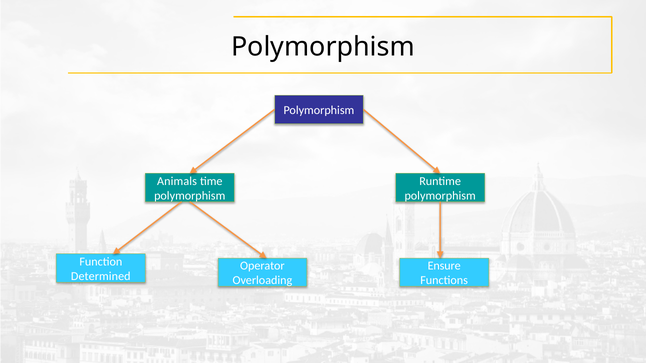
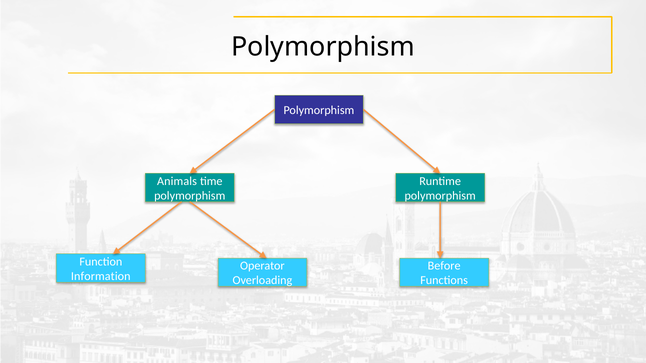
Ensure: Ensure -> Before
Determined: Determined -> Information
